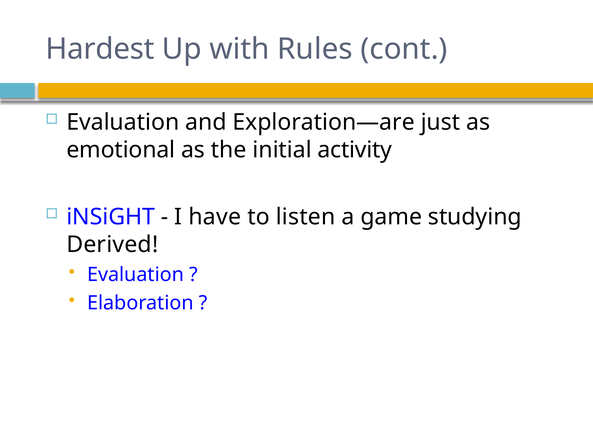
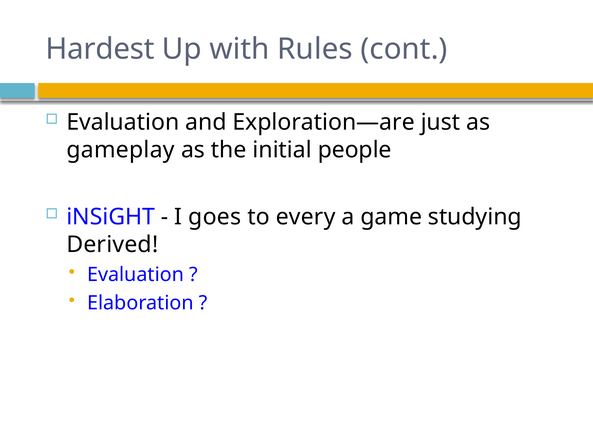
emotional: emotional -> gameplay
activity: activity -> people
have: have -> goes
listen: listen -> every
